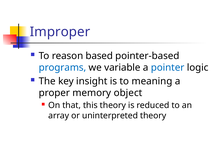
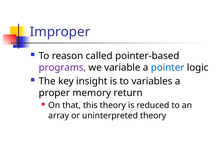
based: based -> called
programs colour: blue -> purple
meaning: meaning -> variables
object: object -> return
